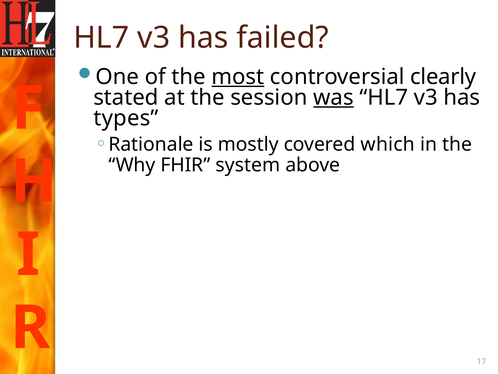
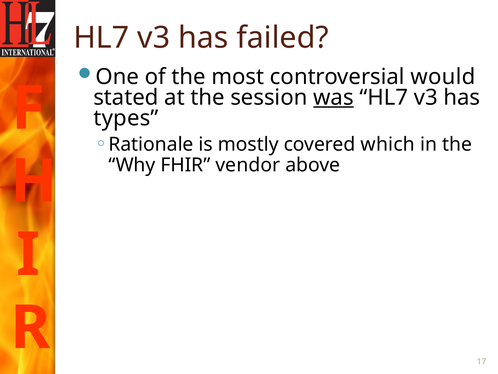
most underline: present -> none
clearly: clearly -> would
system: system -> vendor
